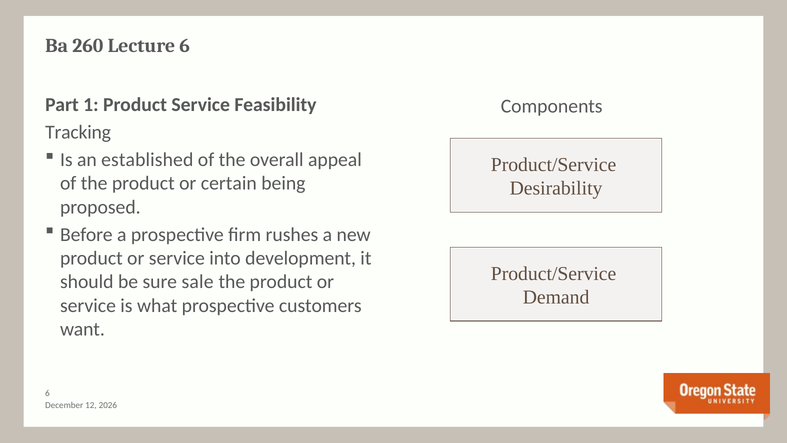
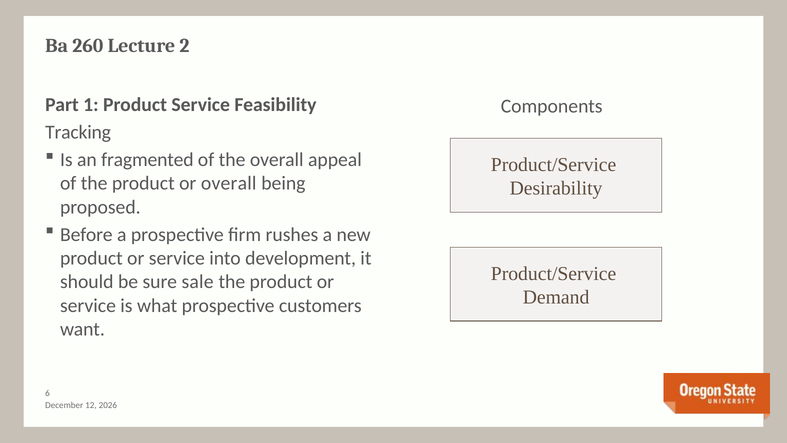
Lecture 6: 6 -> 2
established: established -> fragmented
or certain: certain -> overall
